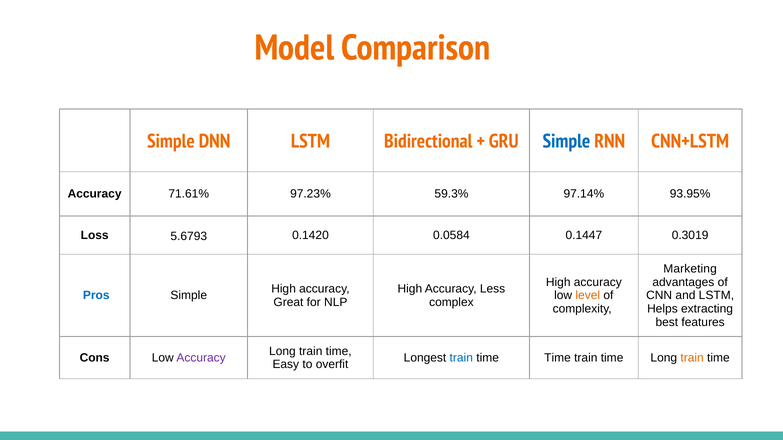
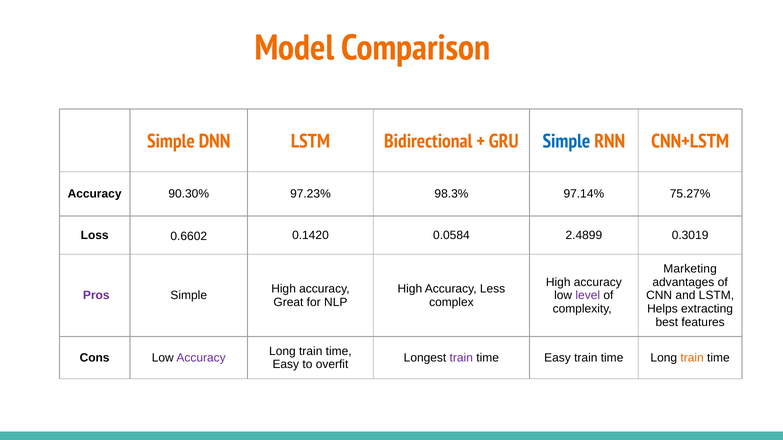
71.61%: 71.61% -> 90.30%
59.3%: 59.3% -> 98.3%
93.95%: 93.95% -> 75.27%
5.6793: 5.6793 -> 0.6602
0.1447: 0.1447 -> 2.4899
Pros colour: blue -> purple
level colour: orange -> purple
train at (461, 358) colour: blue -> purple
Time at (558, 358): Time -> Easy
